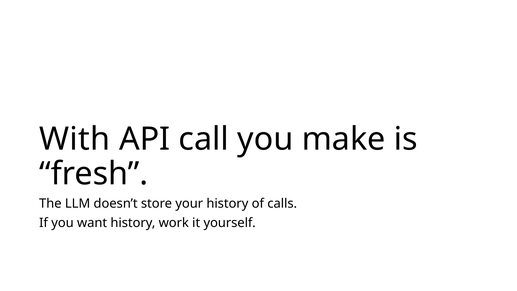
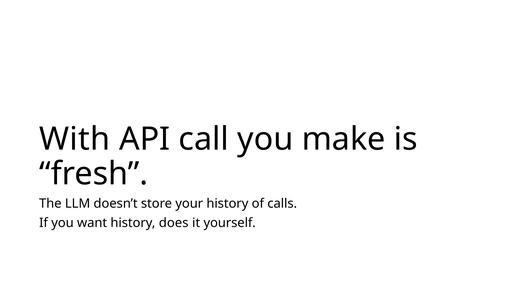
work: work -> does
